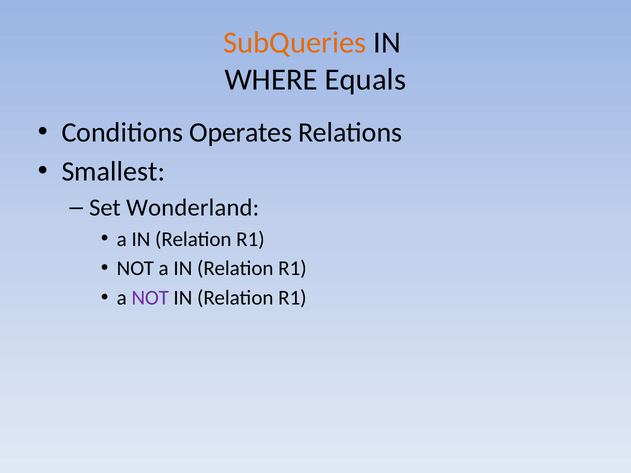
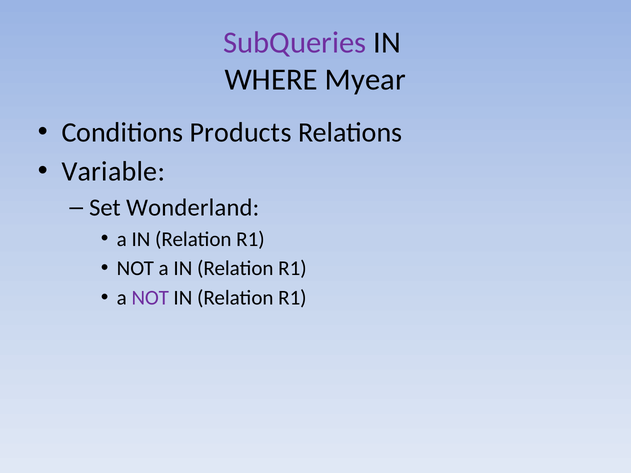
SubQueries colour: orange -> purple
Equals: Equals -> Myear
Operates: Operates -> Products
Smallest: Smallest -> Variable
